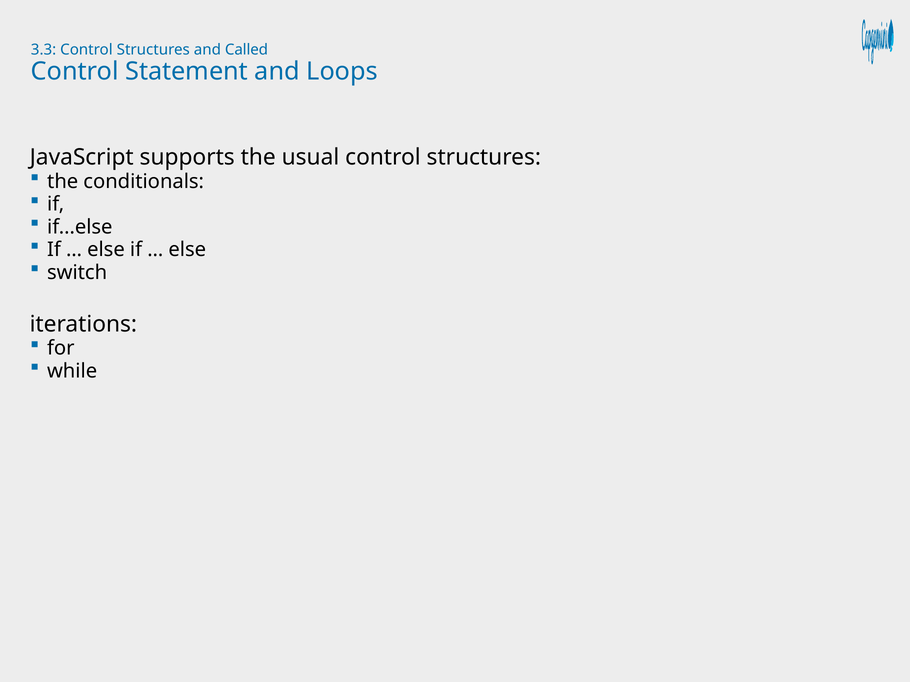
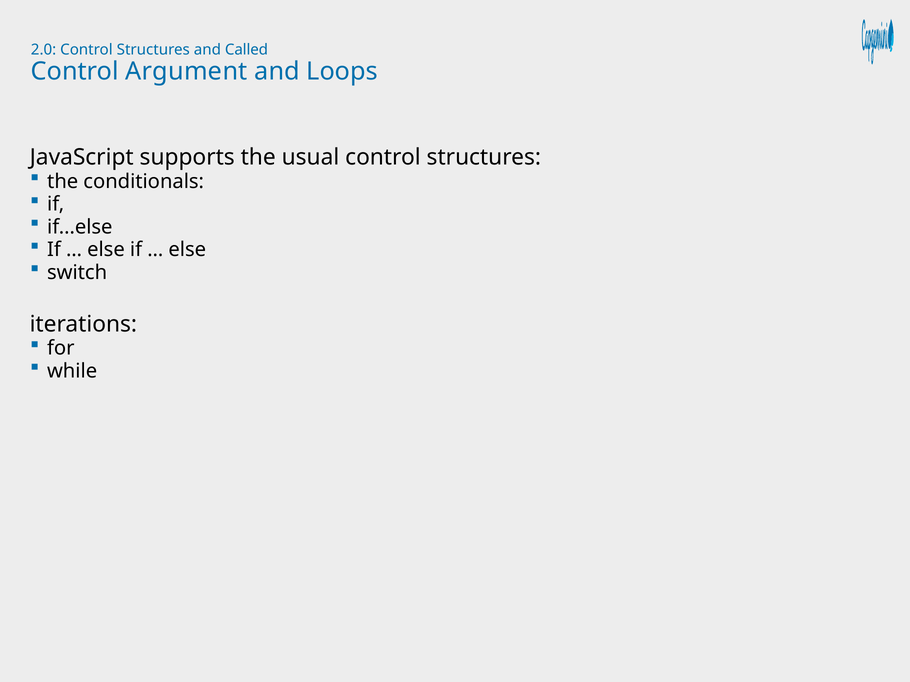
3.3: 3.3 -> 2.0
Statement: Statement -> Argument
